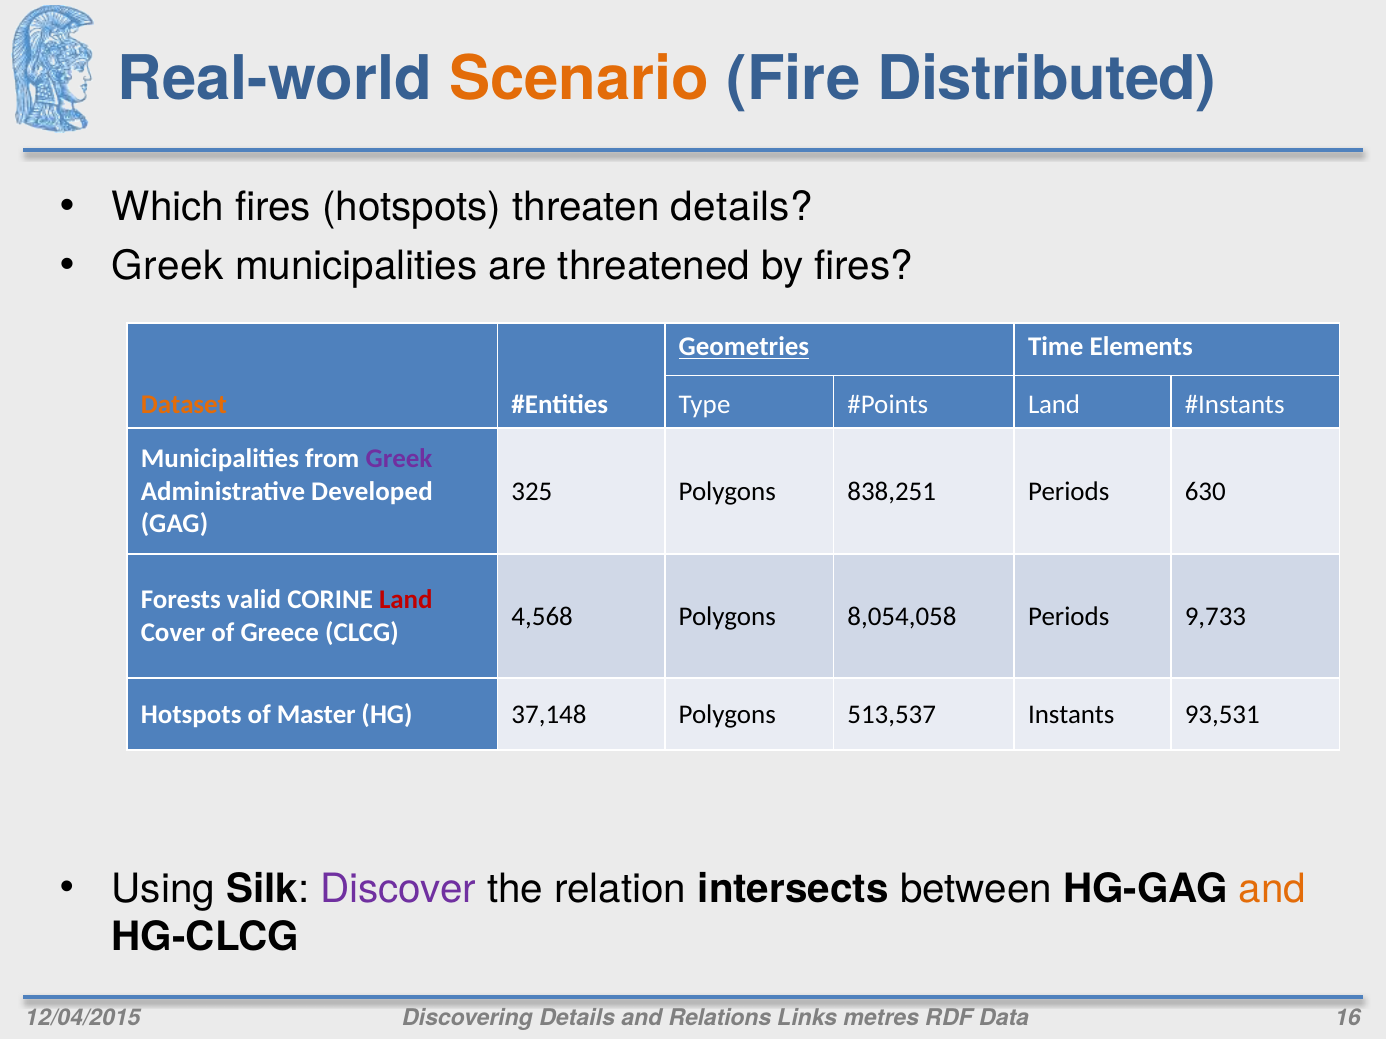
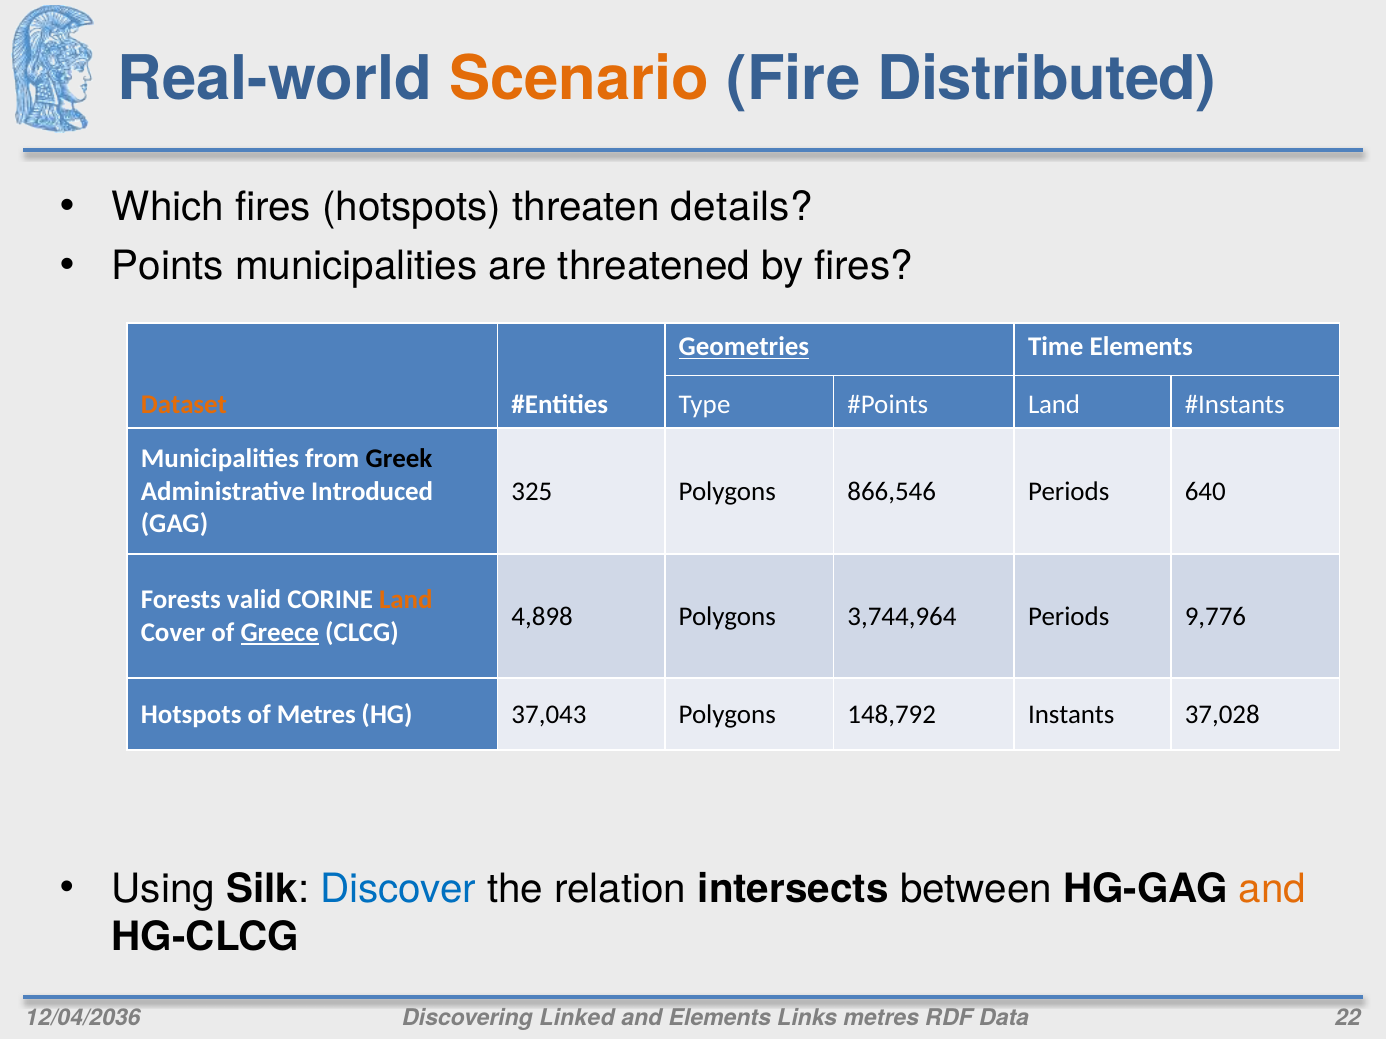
Greek at (168, 266): Greek -> Points
Greek at (399, 459) colour: purple -> black
Developed: Developed -> Introduced
838,251: 838,251 -> 866,546
630: 630 -> 640
Land at (406, 600) colour: red -> orange
4,568: 4,568 -> 4,898
8,054,058: 8,054,058 -> 3,744,964
9,733: 9,733 -> 9,776
Greece underline: none -> present
of Master: Master -> Metres
37,148: 37,148 -> 37,043
513,537: 513,537 -> 148,792
93,531: 93,531 -> 37,028
Discover colour: purple -> blue
12/04/2015: 12/04/2015 -> 12/04/2036
Discovering Details: Details -> Linked
and Relations: Relations -> Elements
16: 16 -> 22
